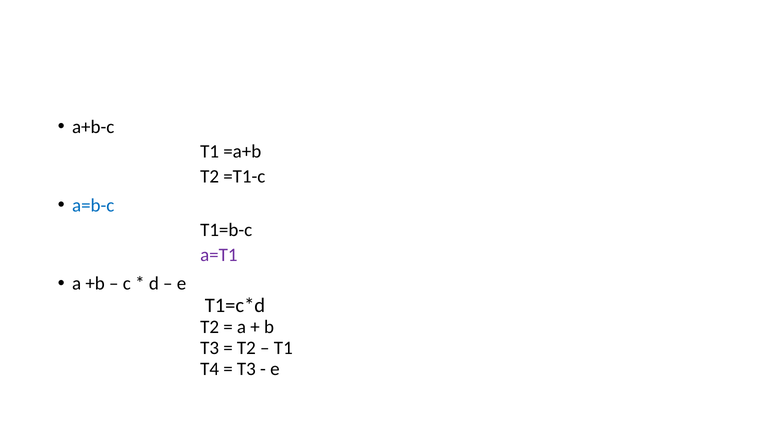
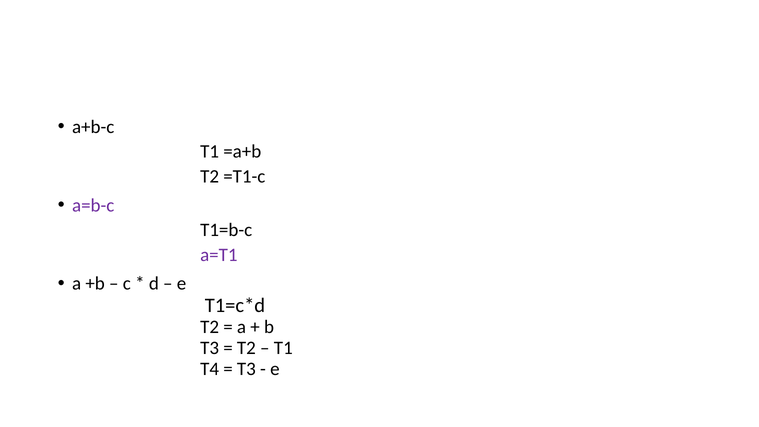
a=b-c colour: blue -> purple
